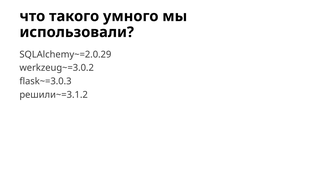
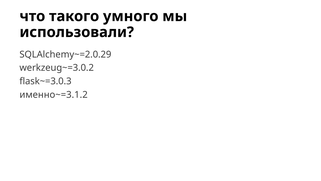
решили~=3.1.2: решили~=3.1.2 -> именно~=3.1.2
